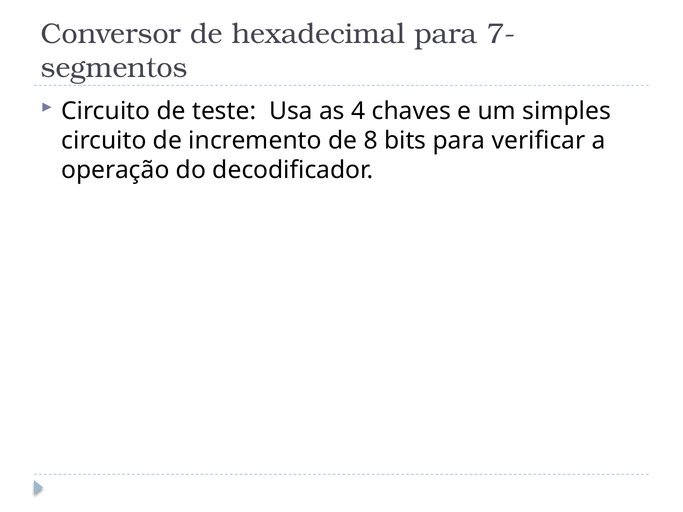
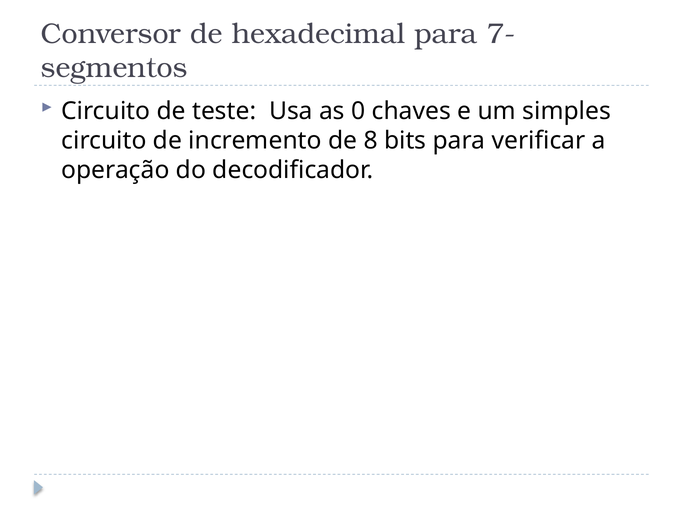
4: 4 -> 0
